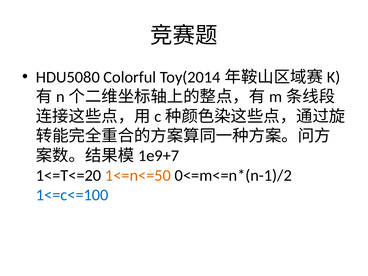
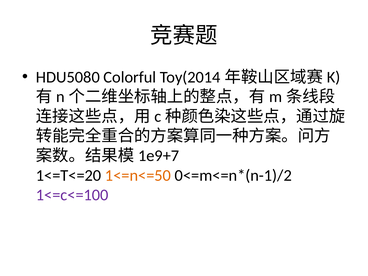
1<=c<=100 colour: blue -> purple
